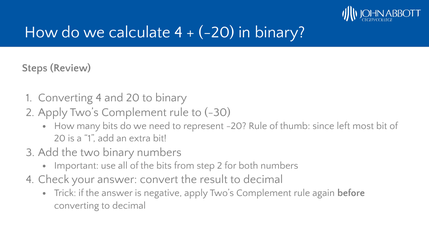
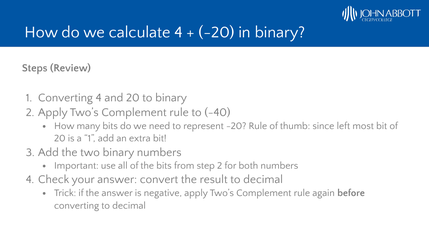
-30: -30 -> -40
